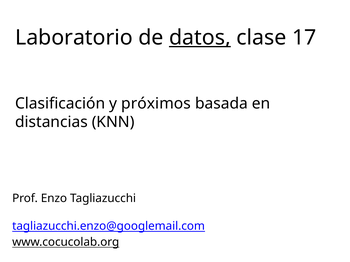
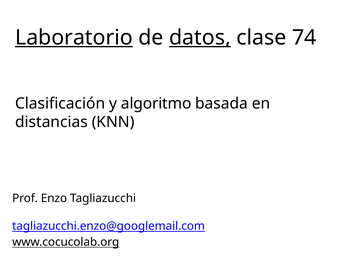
Laboratorio underline: none -> present
17: 17 -> 74
próximos: próximos -> algoritmo
